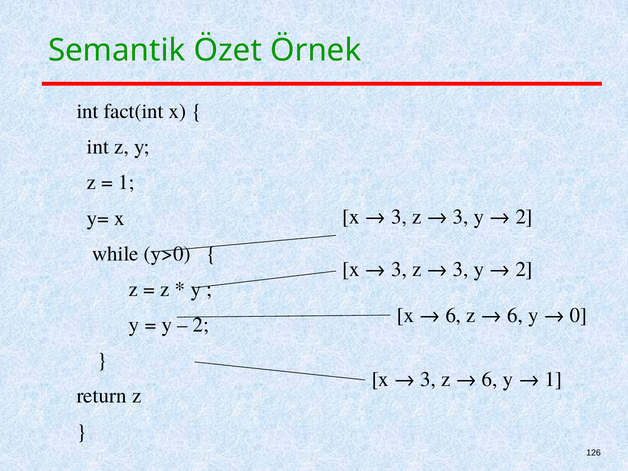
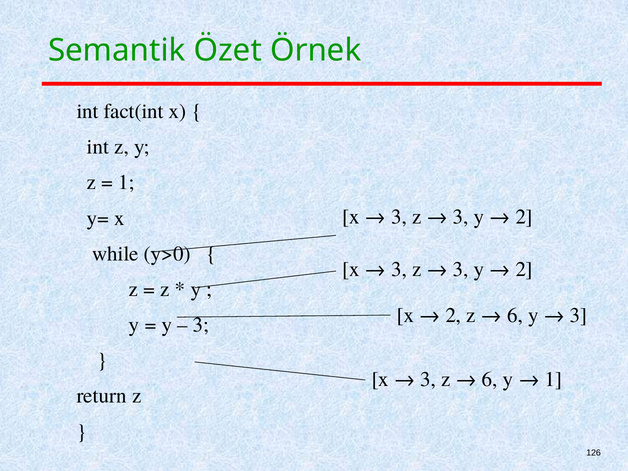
6 at (453, 315): 6 -> 2
0 at (579, 315): 0 -> 3
2 at (201, 325): 2 -> 3
